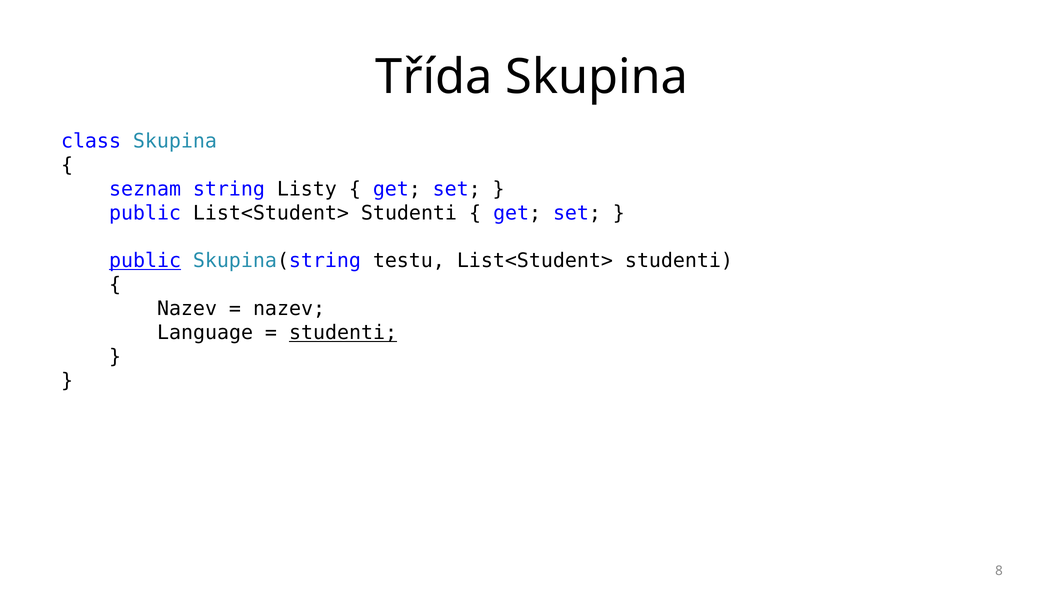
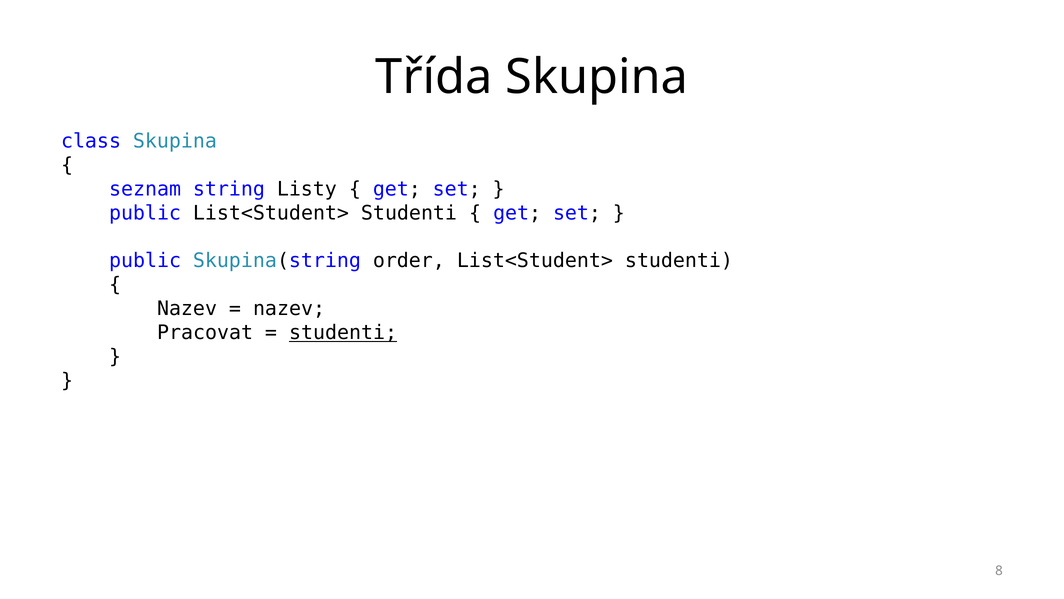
public at (145, 261) underline: present -> none
testu: testu -> order
Language: Language -> Pracovat
